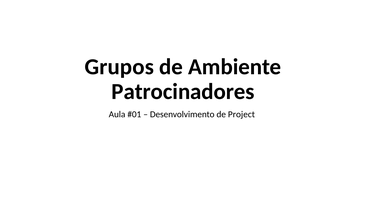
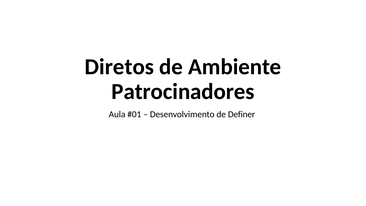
Grupos: Grupos -> Diretos
Project: Project -> Definer
